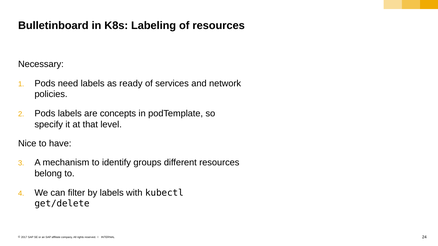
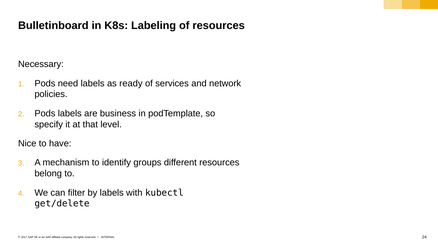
concepts: concepts -> business
